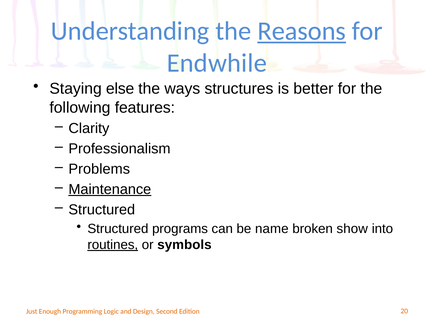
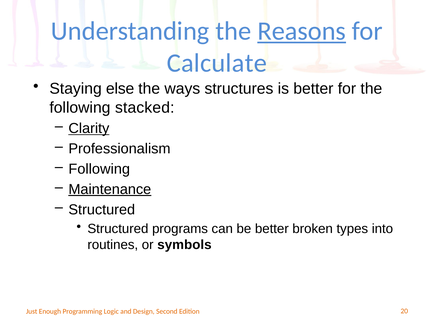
Endwhile: Endwhile -> Calculate
features: features -> stacked
Clarity underline: none -> present
Problems at (99, 169): Problems -> Following
be name: name -> better
show: show -> types
routines underline: present -> none
